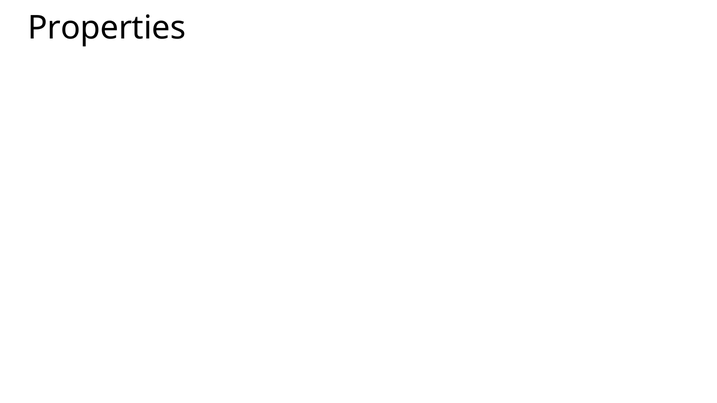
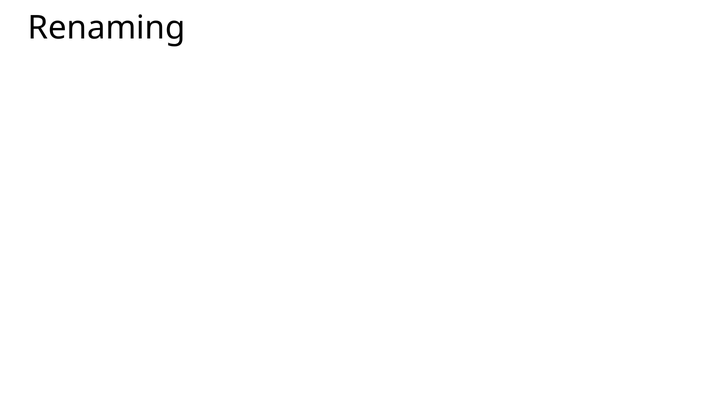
Properties: Properties -> Renaming
